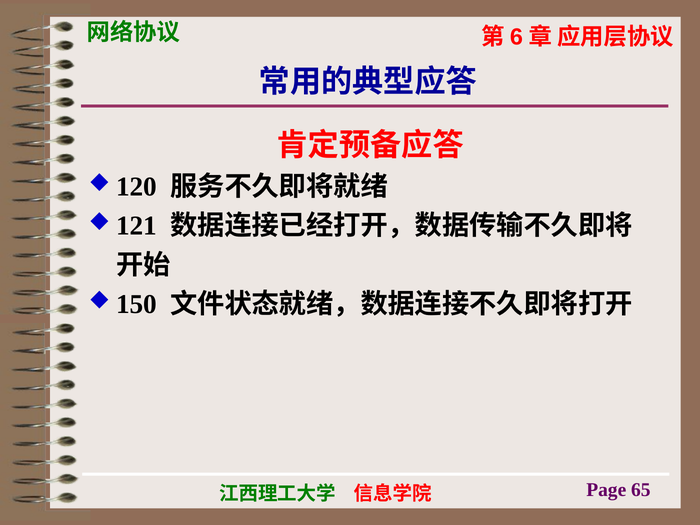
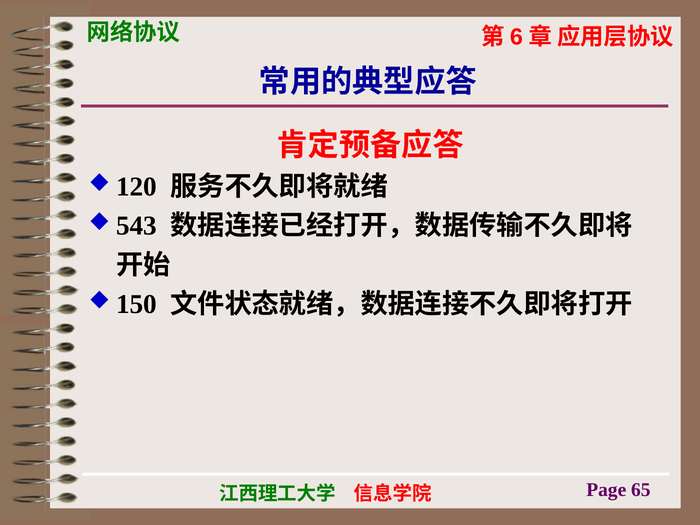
121: 121 -> 543
